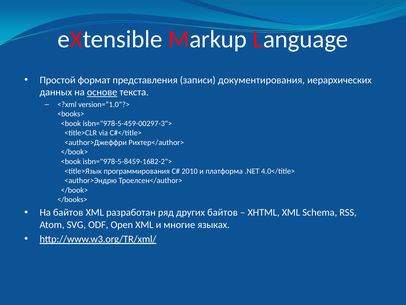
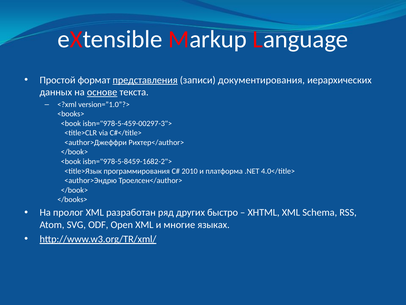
представления underline: none -> present
На байтов: байтов -> пролог
других байтов: байтов -> быстро
